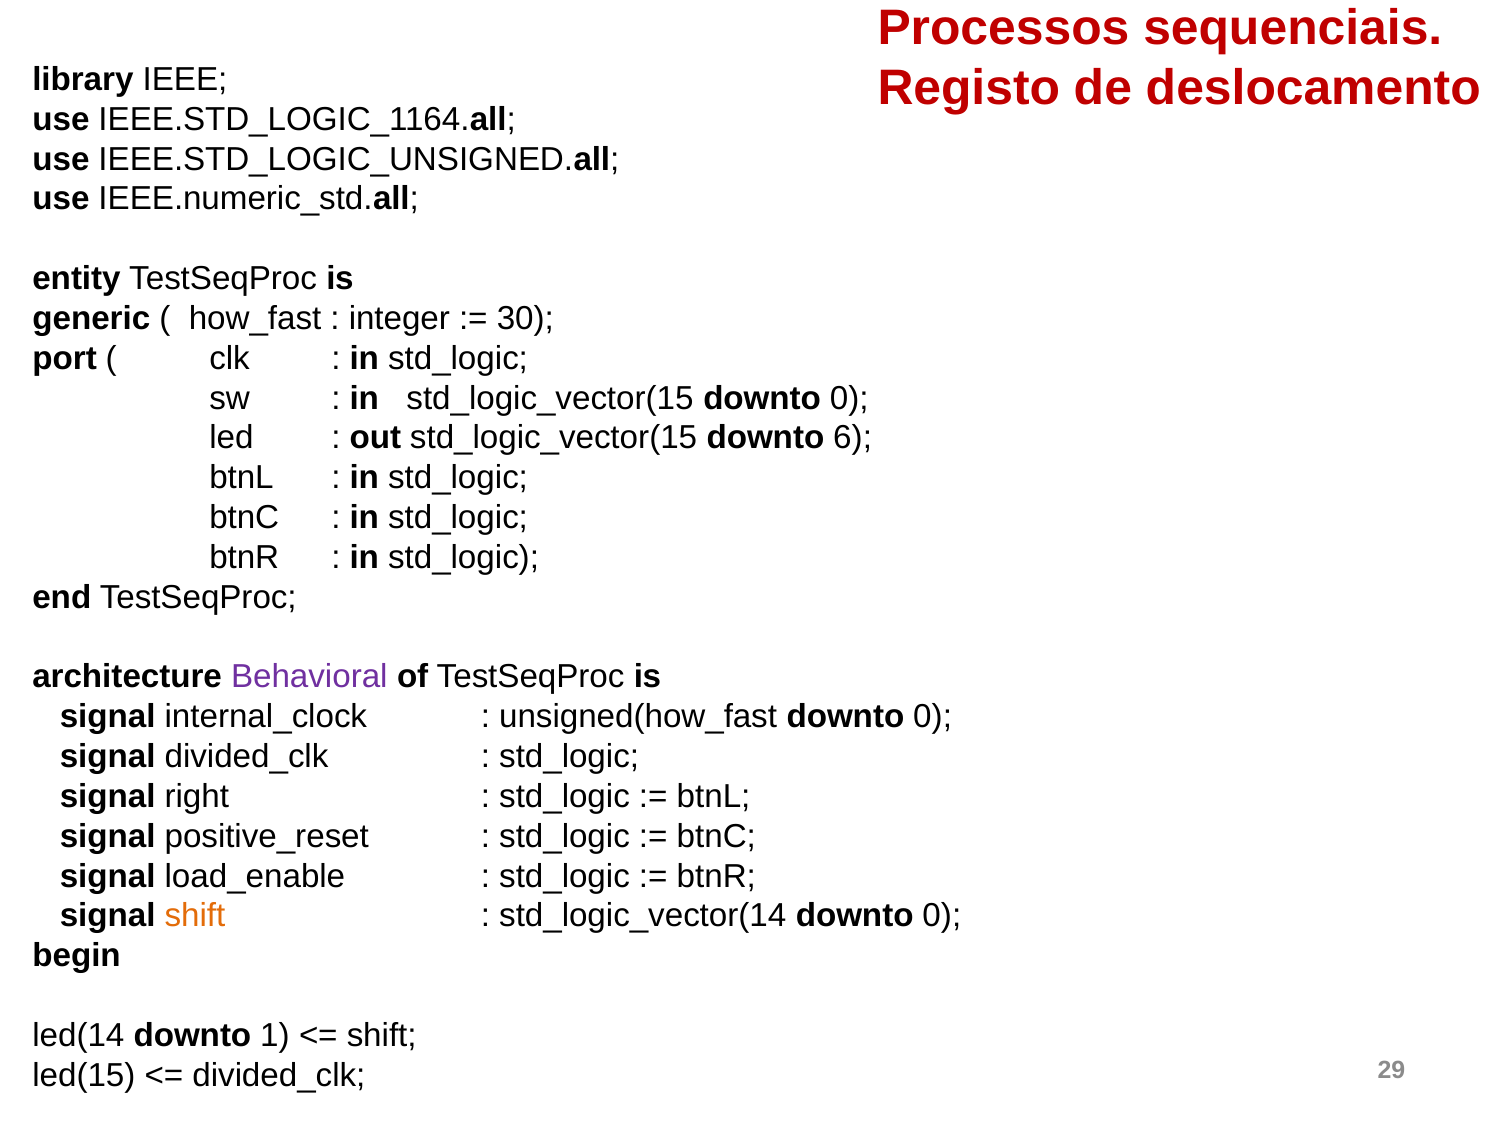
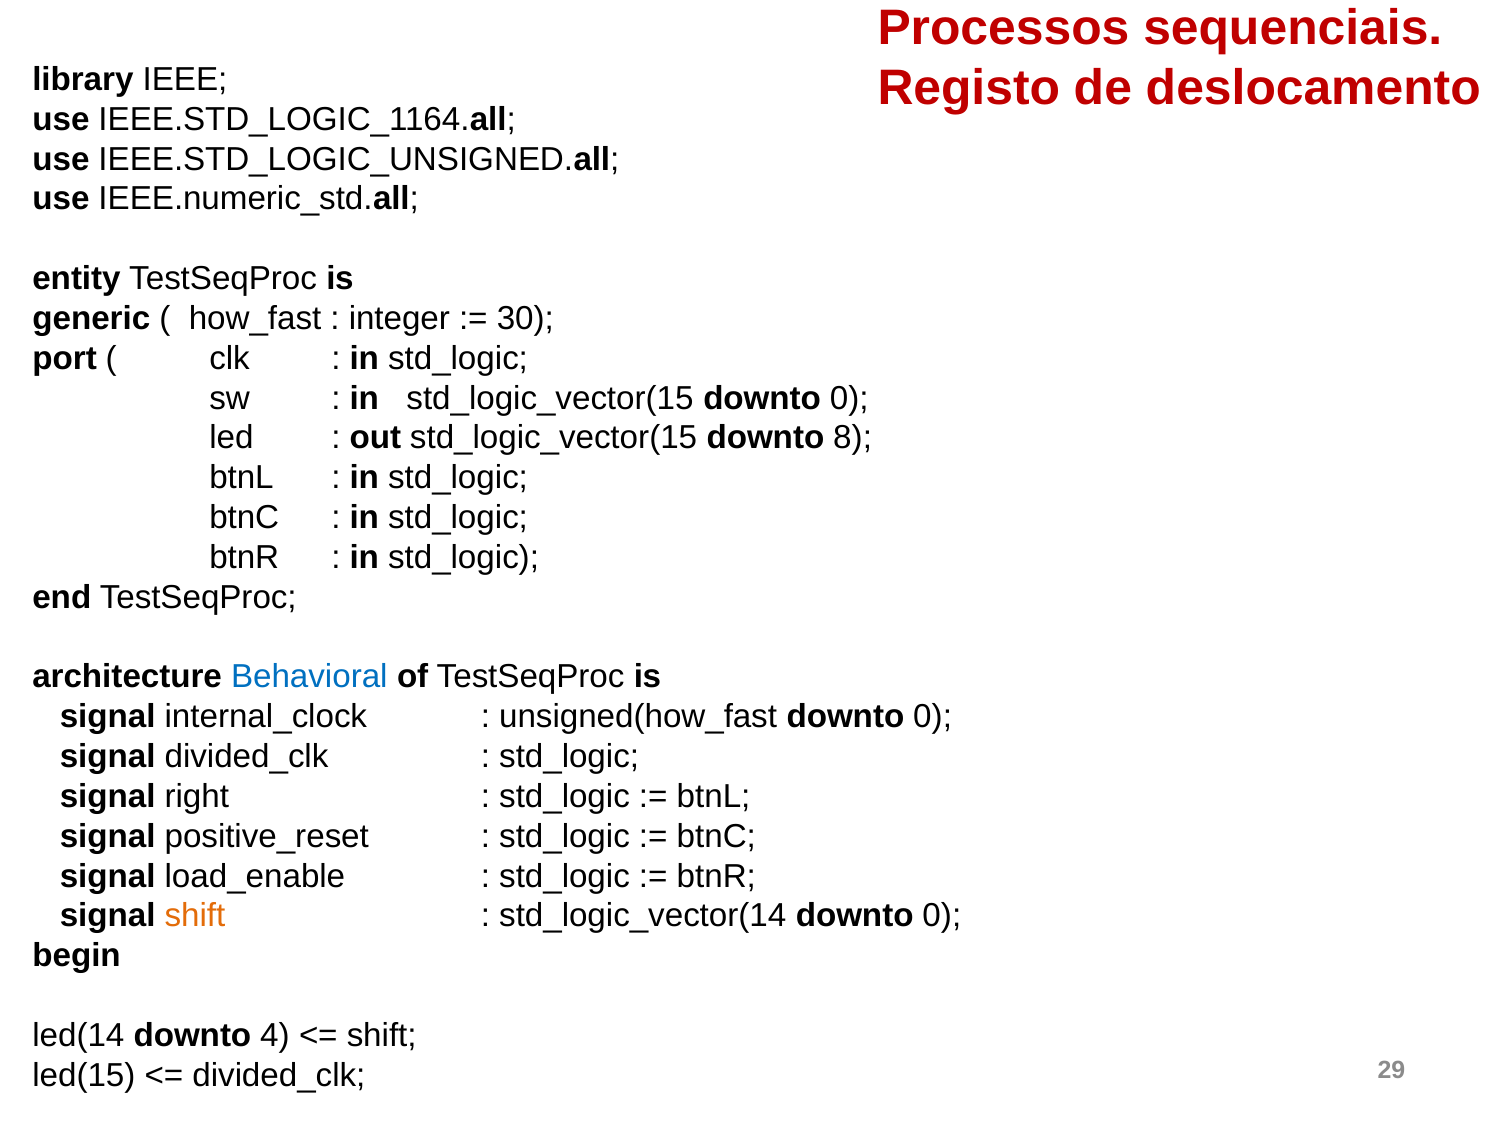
6: 6 -> 8
Behavioral colour: purple -> blue
1: 1 -> 4
